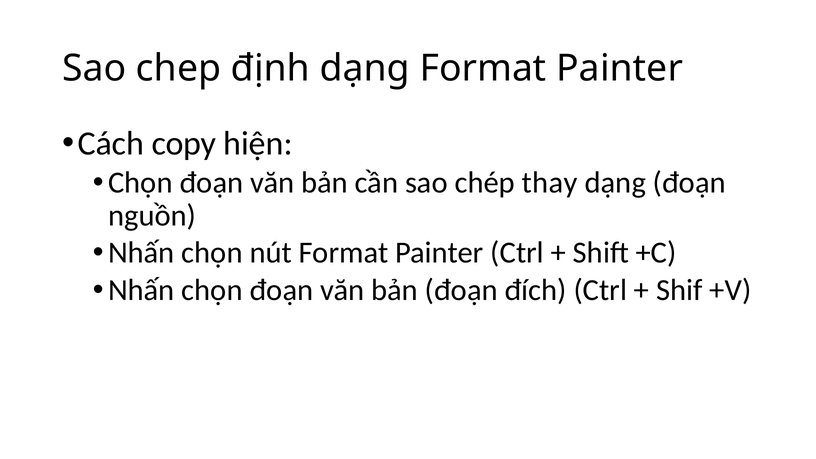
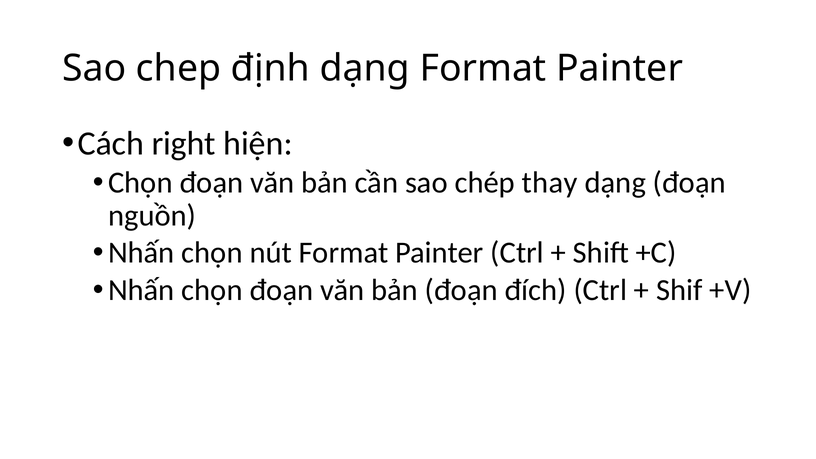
copy: copy -> right
